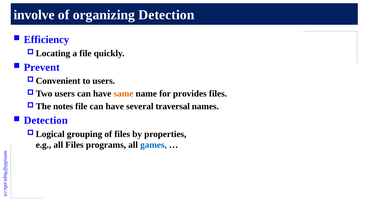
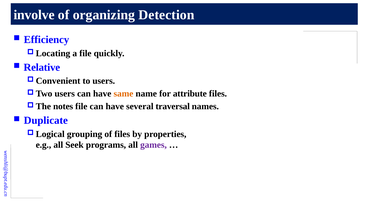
Prevent: Prevent -> Relative
provides: provides -> attribute
Detection at (46, 121): Detection -> Duplicate
all Files: Files -> Seek
games colour: blue -> purple
